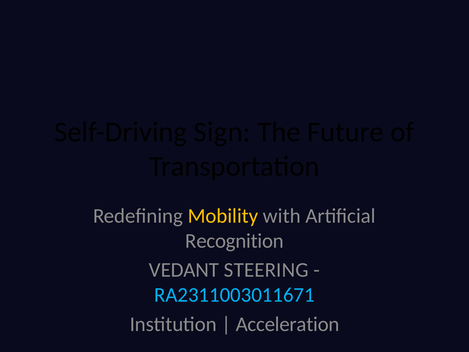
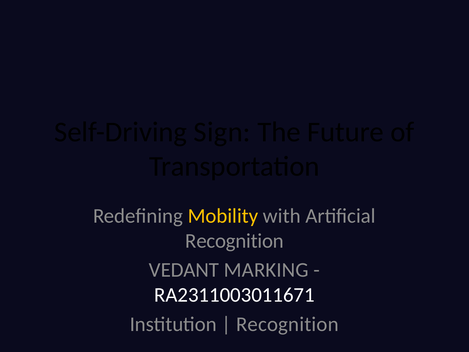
STEERING: STEERING -> MARKING
RA2311003011671 colour: light blue -> white
Acceleration at (288, 324): Acceleration -> Recognition
